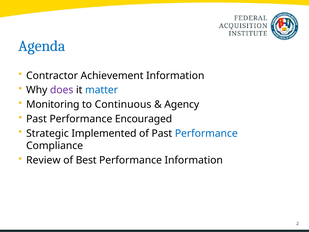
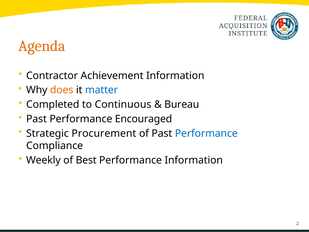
Agenda colour: blue -> orange
does colour: purple -> orange
Monitoring: Monitoring -> Completed
Agency: Agency -> Bureau
Implemented: Implemented -> Procurement
Review: Review -> Weekly
